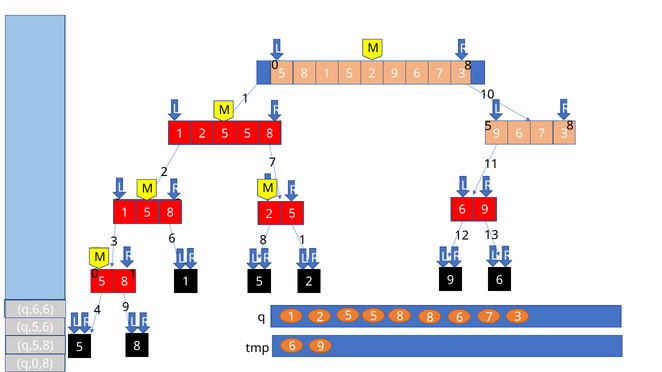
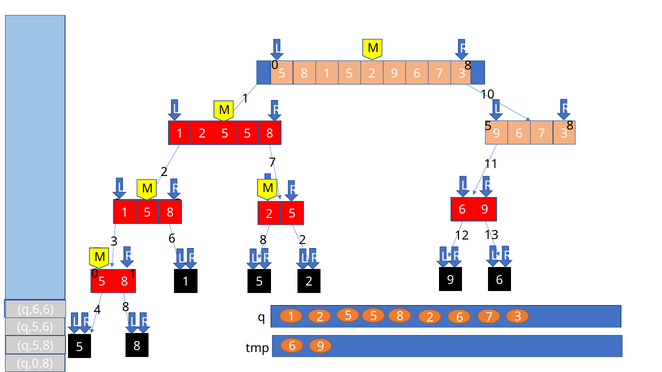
1 at (303, 240): 1 -> 2
4 9: 9 -> 8
5 5 8 8: 8 -> 2
